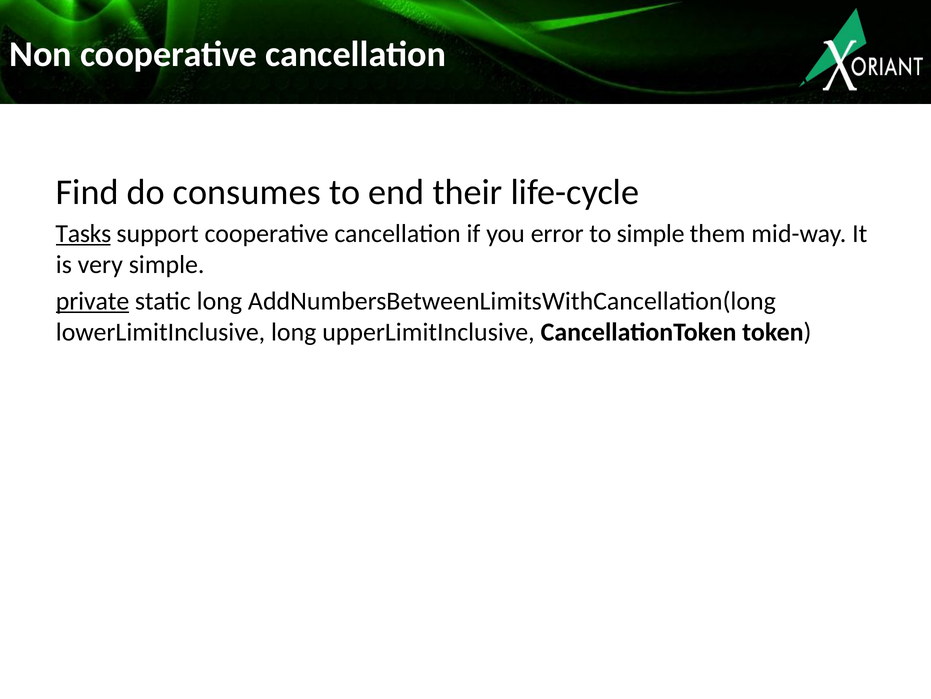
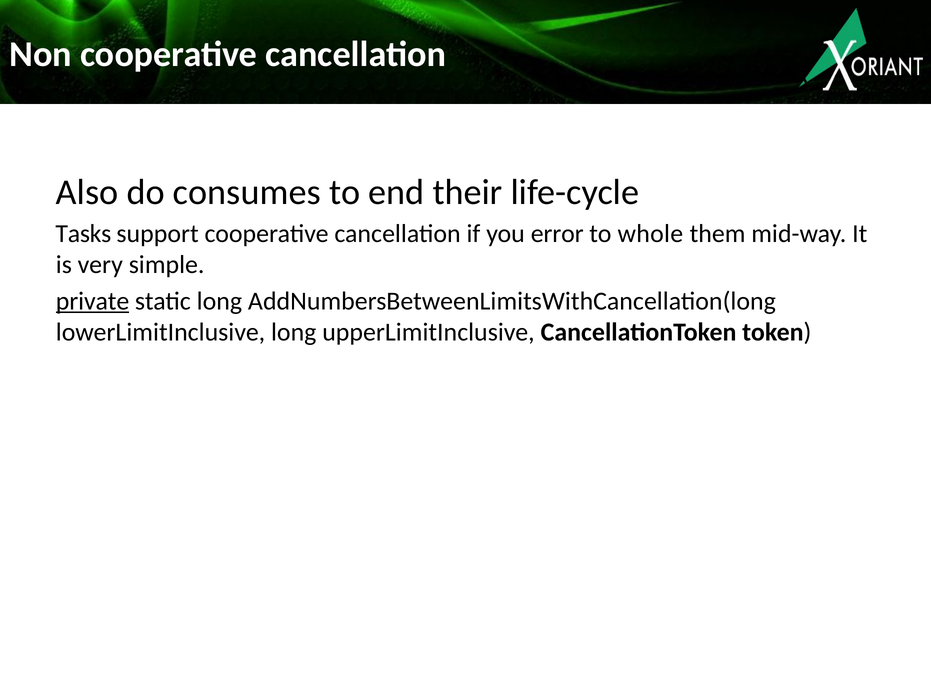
Find: Find -> Also
Tasks underline: present -> none
to simple: simple -> whole
